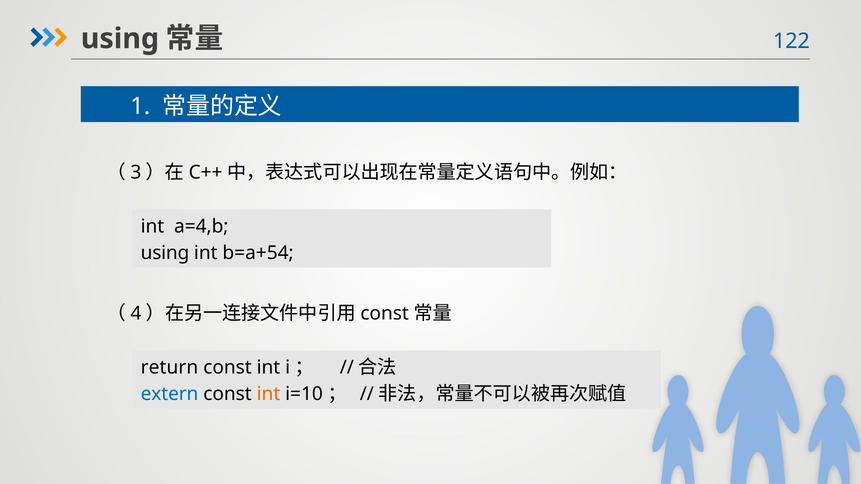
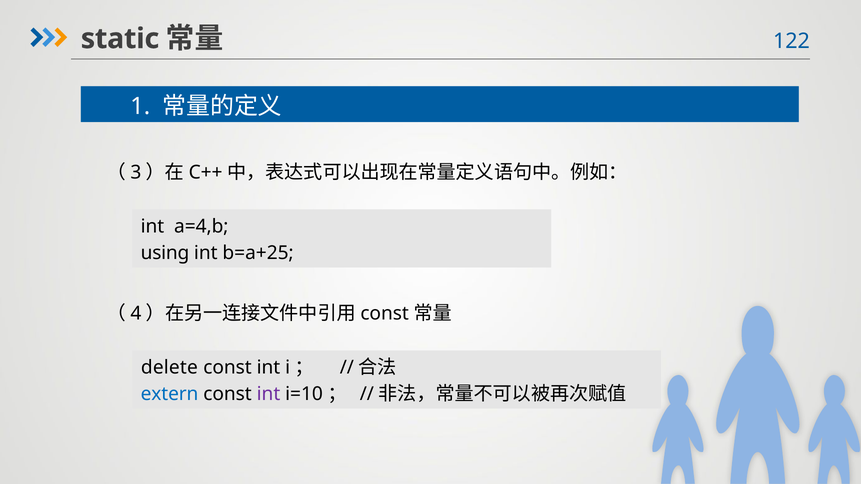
using at (120, 39): using -> static
b=a+54: b=a+54 -> b=a+25
return: return -> delete
int at (269, 394) colour: orange -> purple
